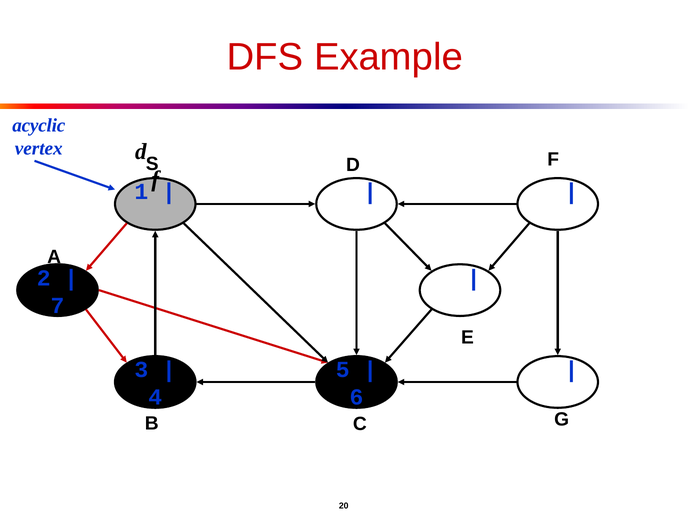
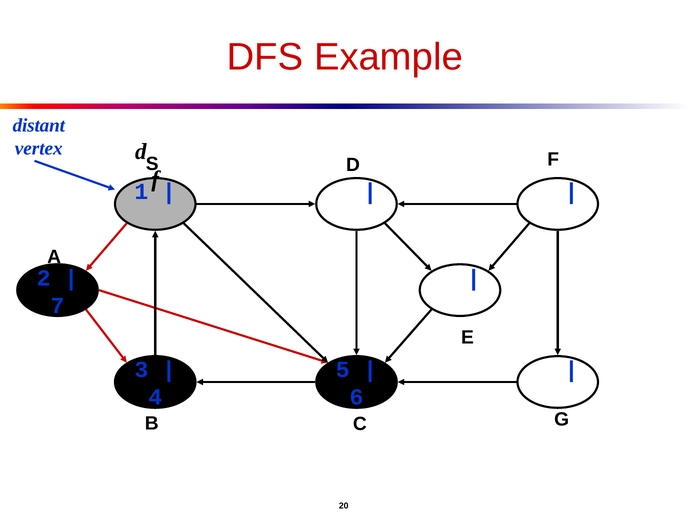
acyclic: acyclic -> distant
